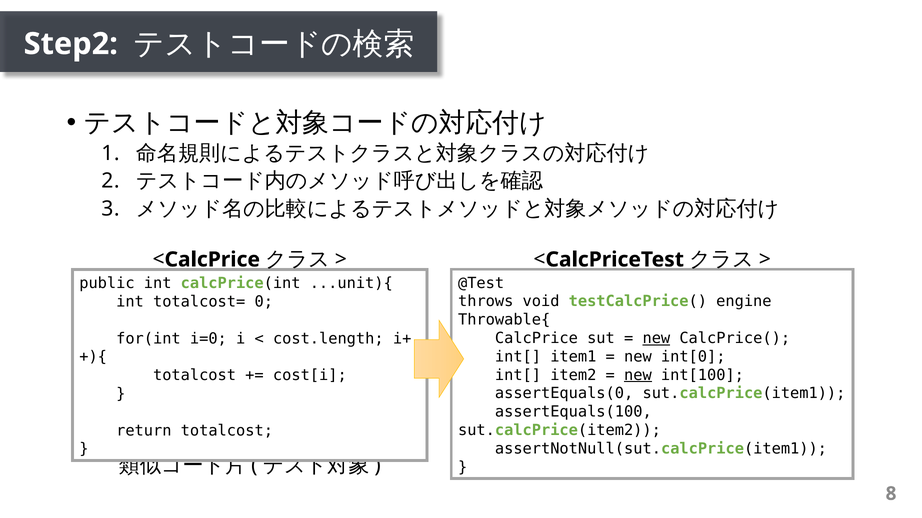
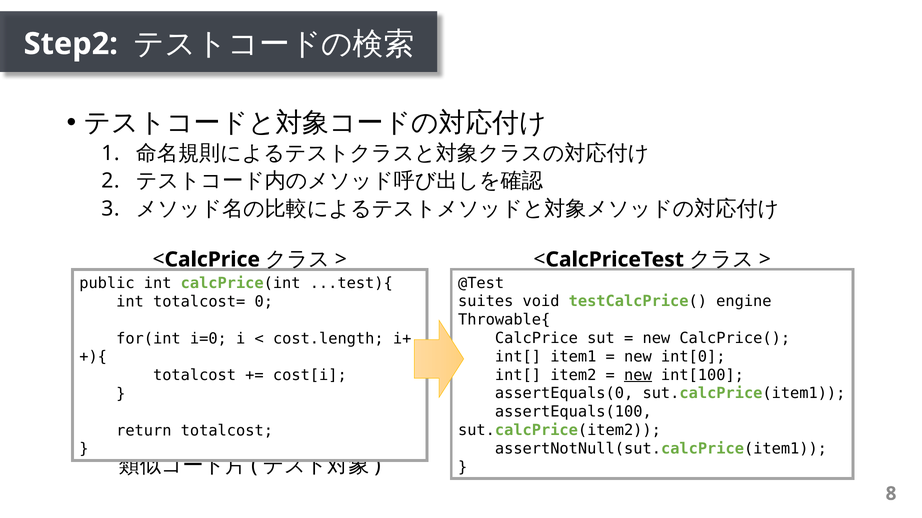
...unit){: ...unit){ -> ...test){
throws: throws -> suites
new at (656, 339) underline: present -> none
